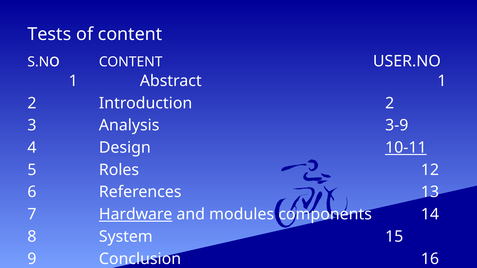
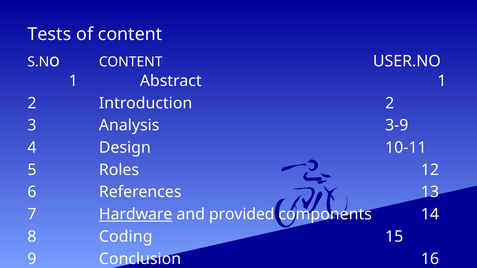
10-11 underline: present -> none
modules: modules -> provided
System: System -> Coding
